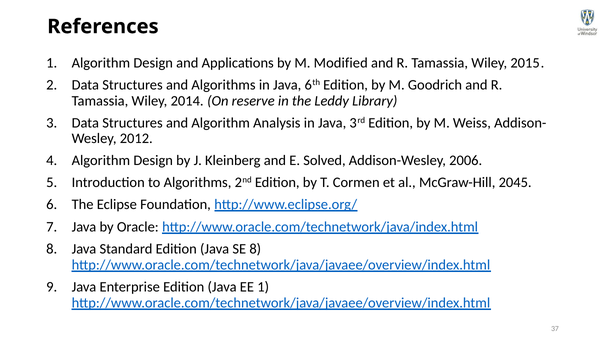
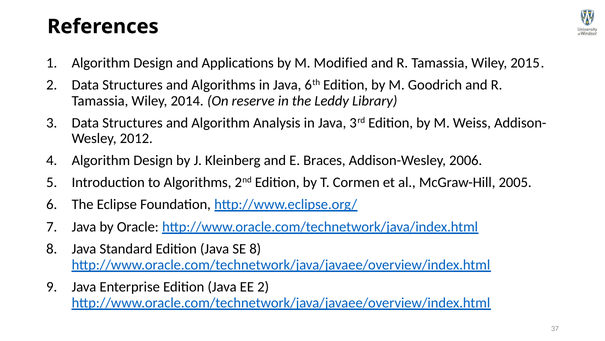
Solved: Solved -> Braces
2045: 2045 -> 2005
EE 1: 1 -> 2
